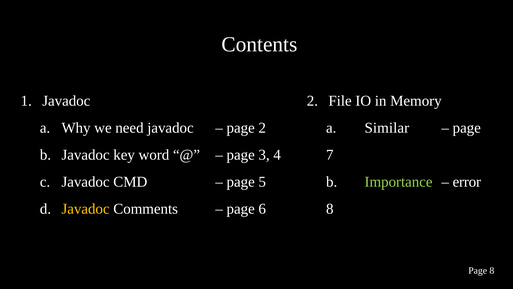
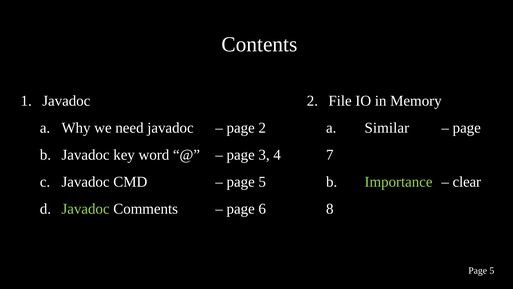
error: error -> clear
Javadoc at (86, 209) colour: yellow -> light green
8 at (492, 270): 8 -> 5
